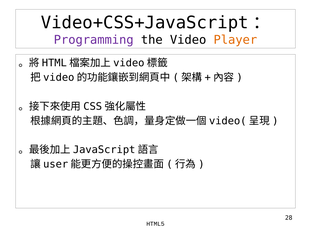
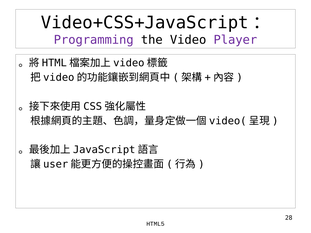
Player colour: orange -> purple
